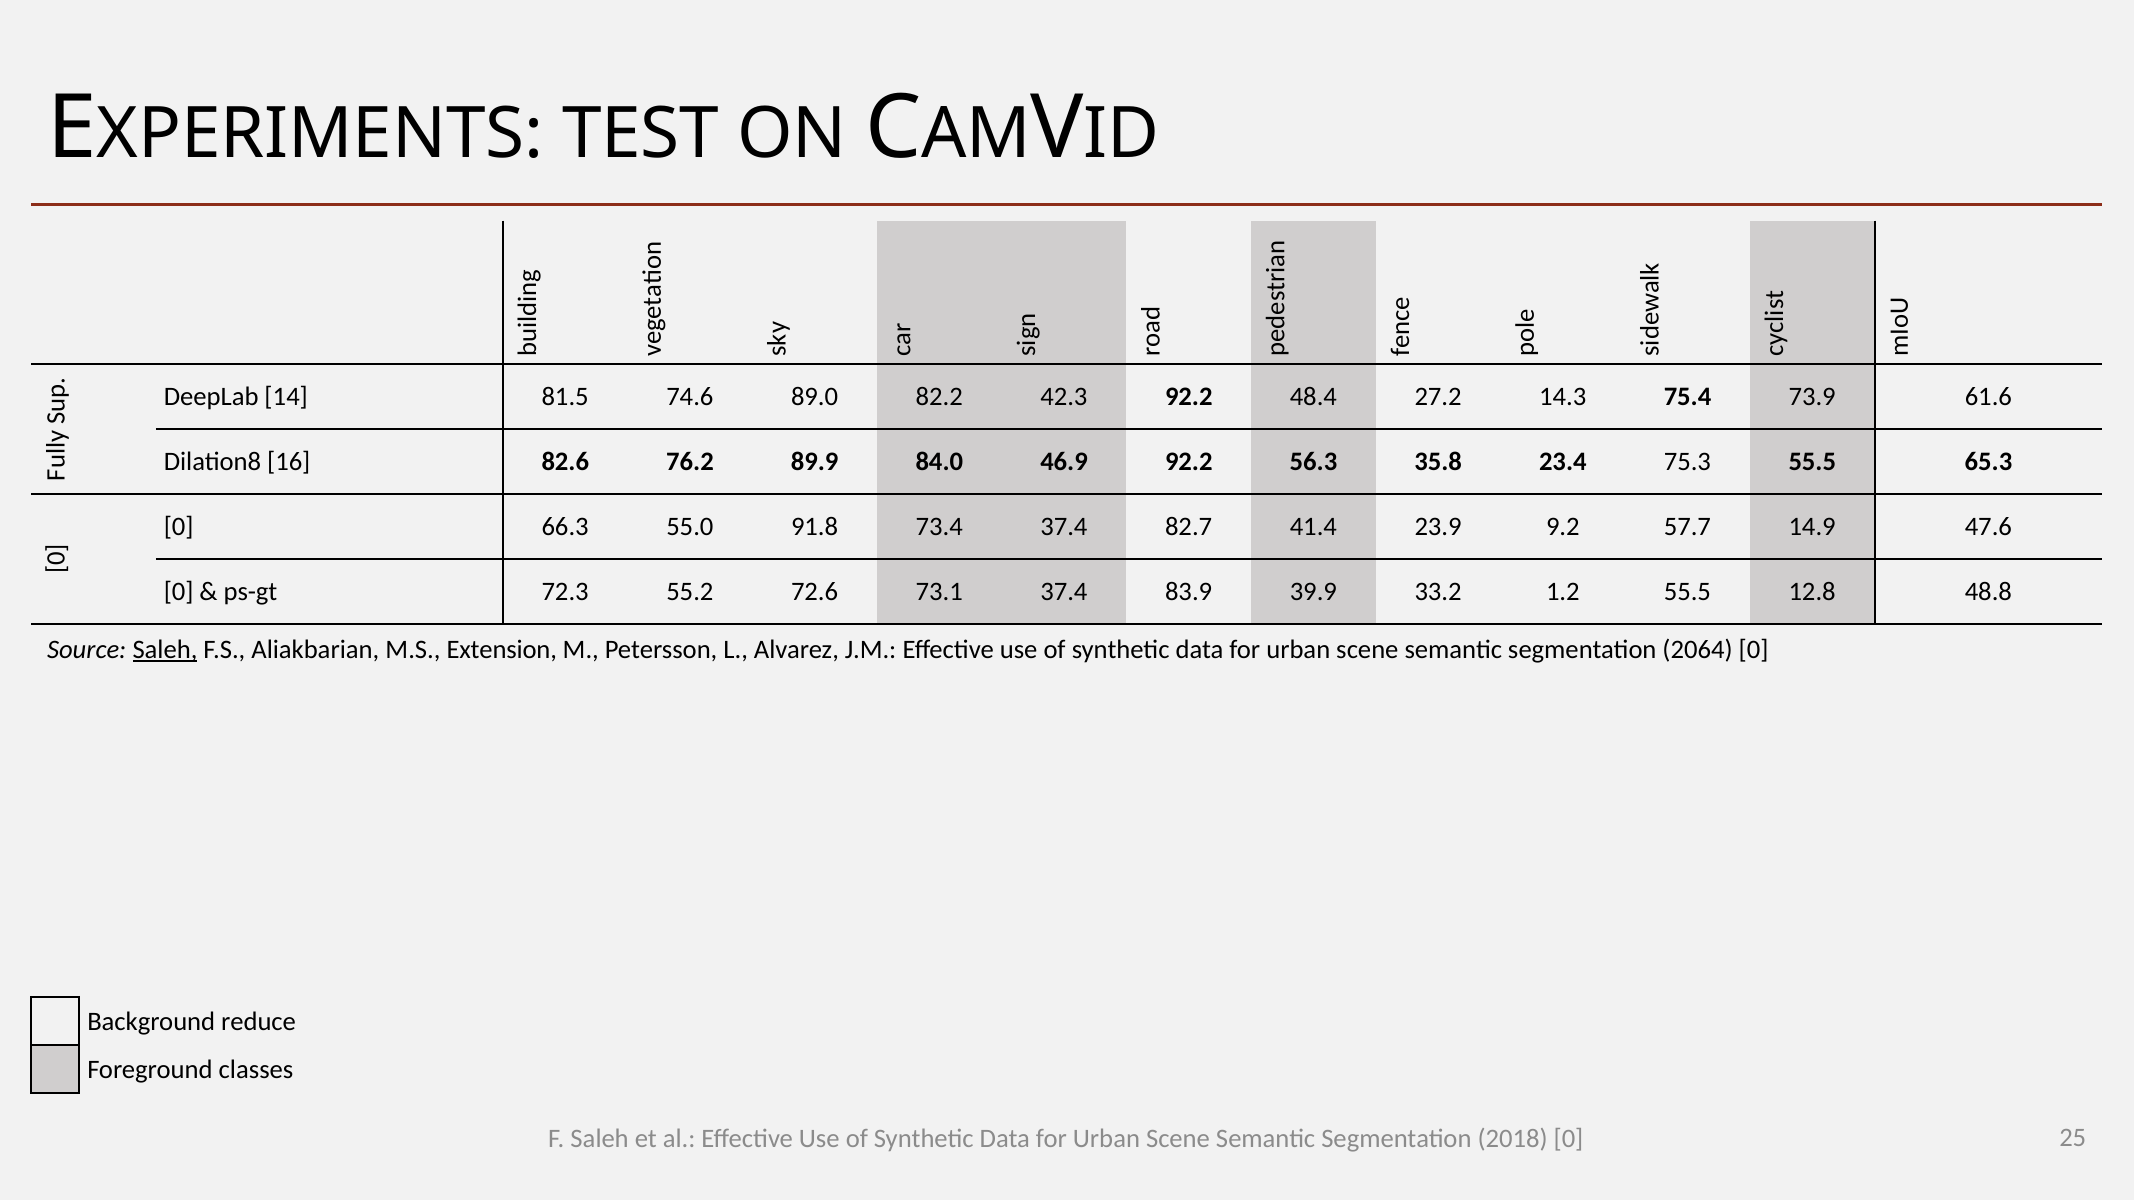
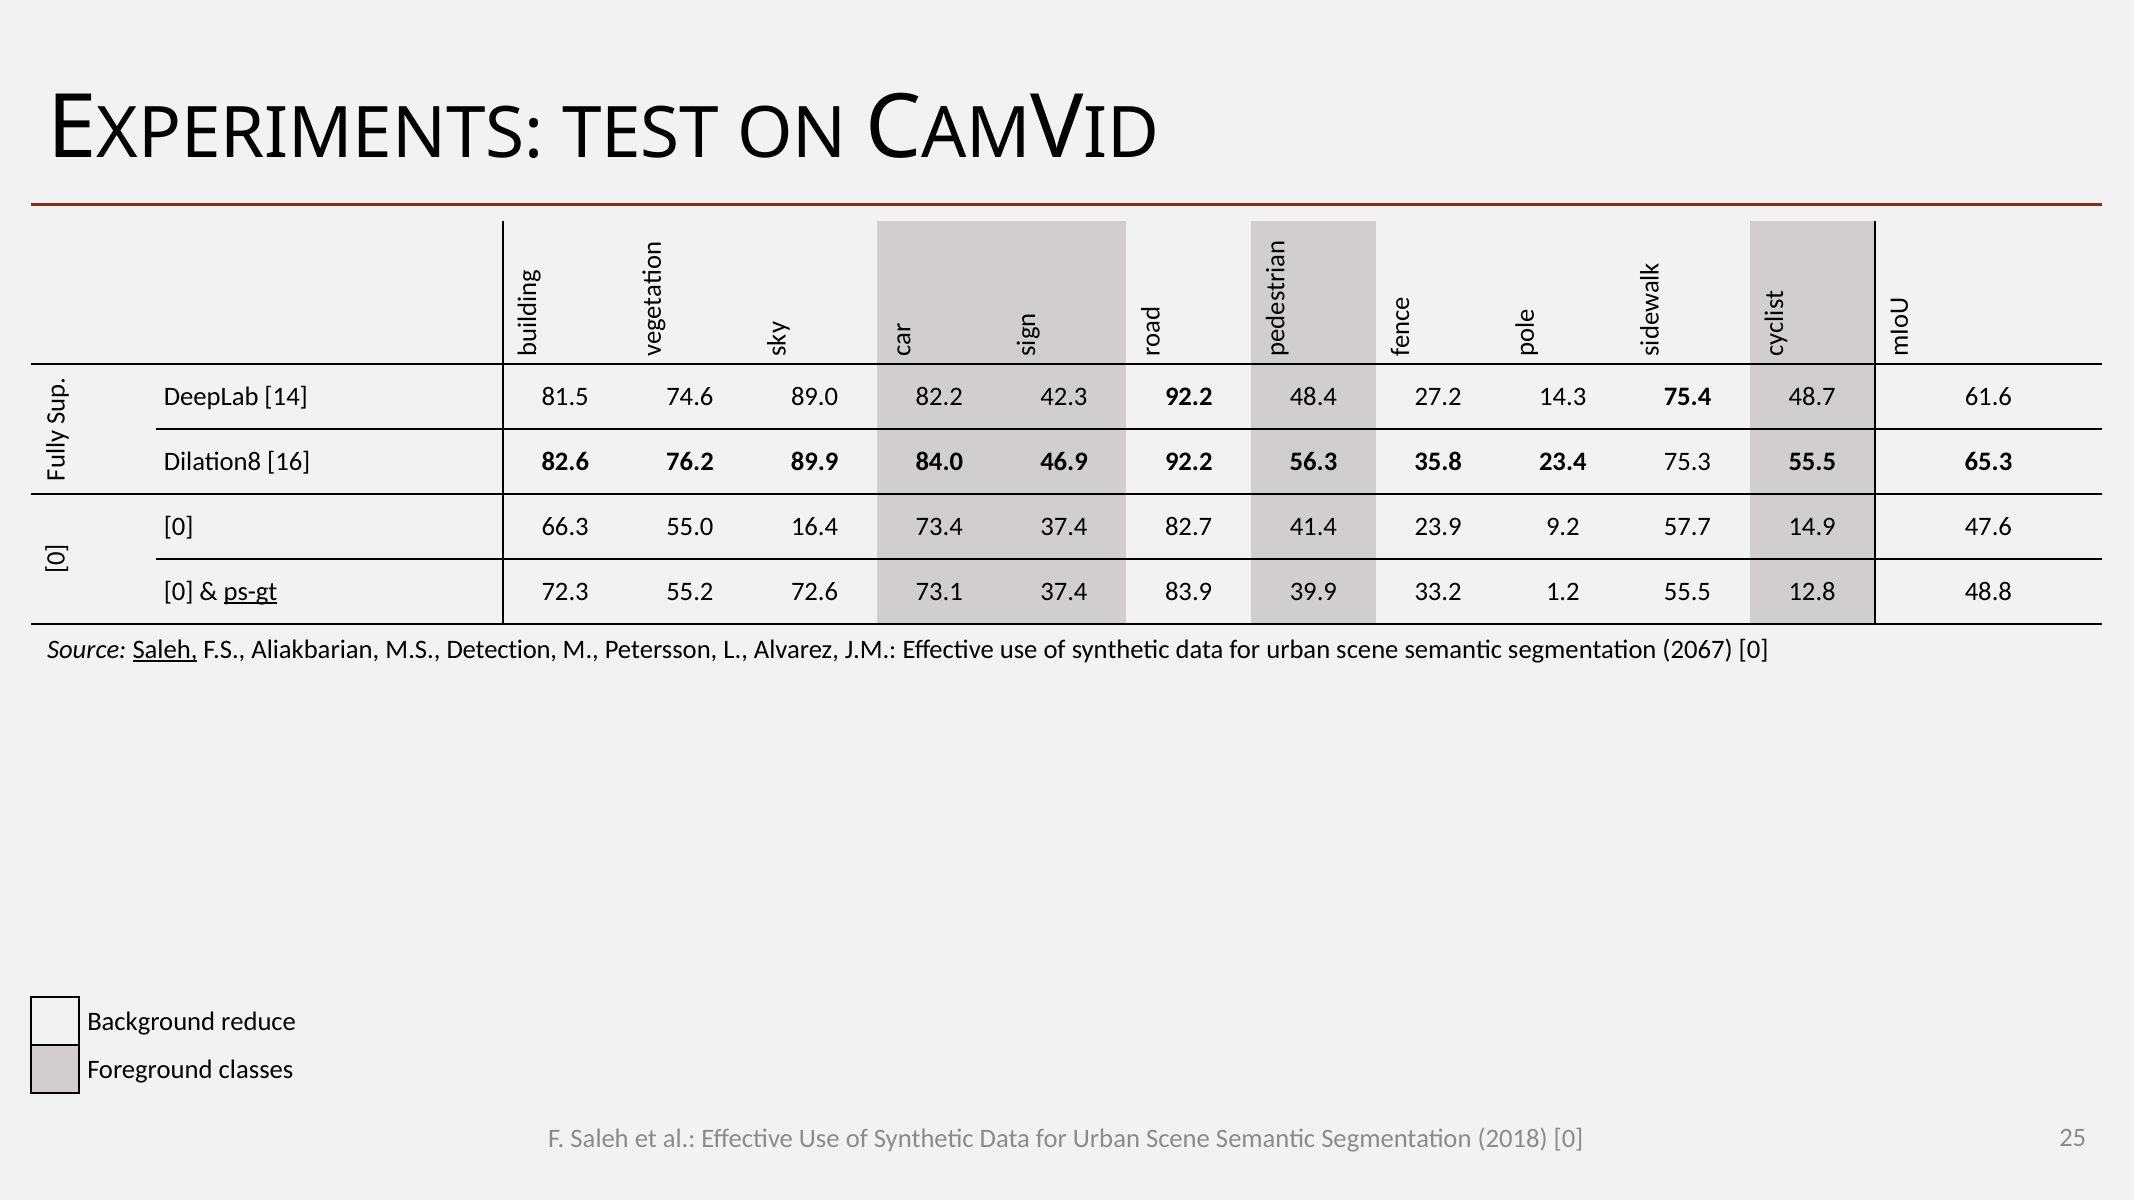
73.9: 73.9 -> 48.7
91.8: 91.8 -> 16.4
ps-gt underline: none -> present
Extension: Extension -> Detection
2064: 2064 -> 2067
